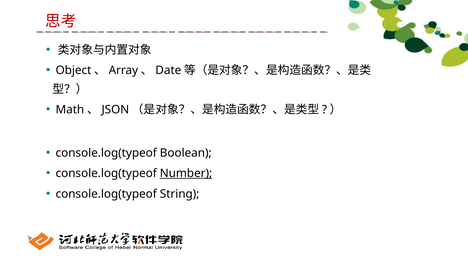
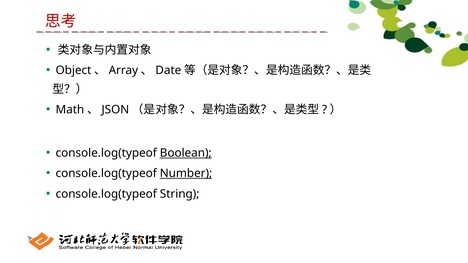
Boolean underline: none -> present
